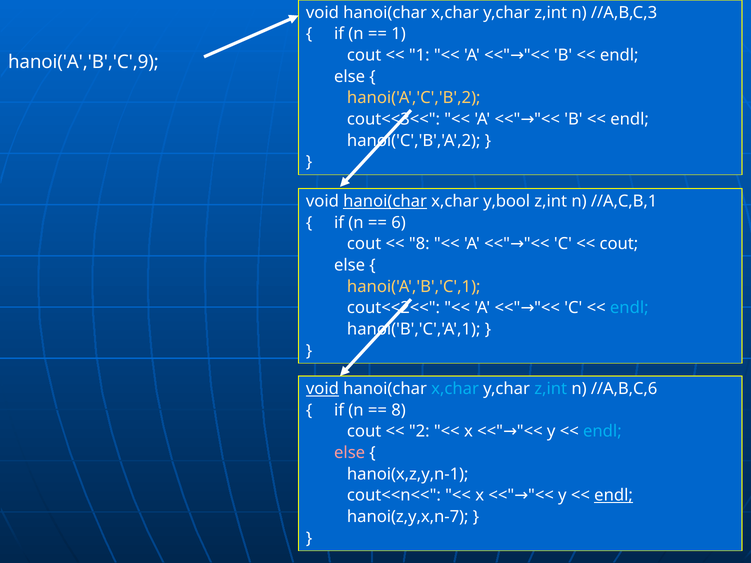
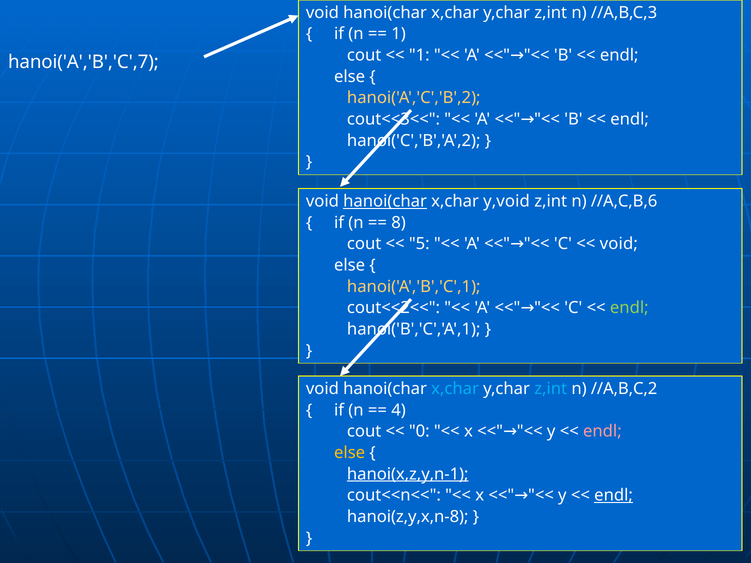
hanoi('A','B','C',9: hanoi('A','B','C',9 -> hanoi('A','B','C',7
y,bool: y,bool -> y,void
//A,C,B,1: //A,C,B,1 -> //A,C,B,6
6: 6 -> 8
8 at (419, 244): 8 -> 5
cout at (619, 244): cout -> void
endl at (629, 308) colour: light blue -> light green
void at (322, 389) underline: present -> none
//A,B,C,6: //A,B,C,6 -> //A,B,C,2
8 at (399, 410): 8 -> 4
2: 2 -> 0
endl at (602, 432) colour: light blue -> pink
else at (350, 453) colour: pink -> yellow
hanoi(x,z,y,n-1 underline: none -> present
hanoi(z,y,x,n-7: hanoi(z,y,x,n-7 -> hanoi(z,y,x,n-8
